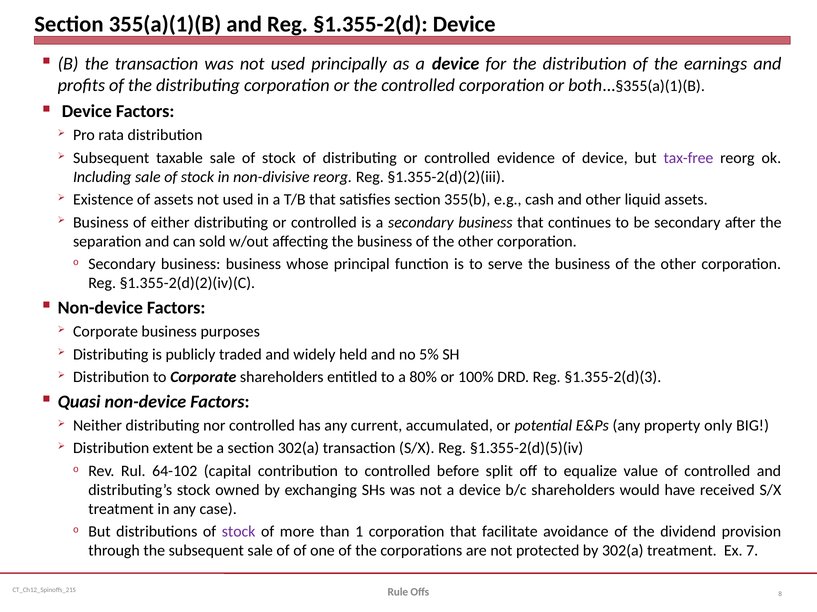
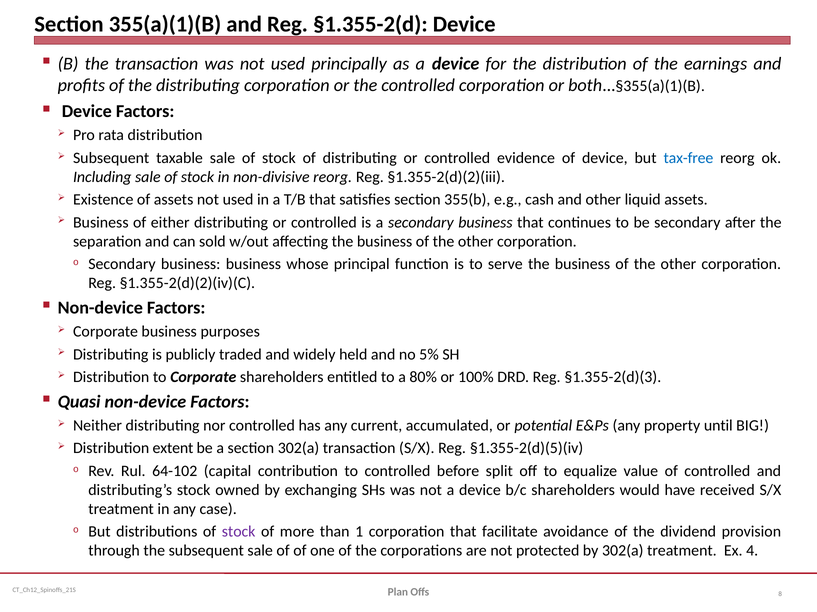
tax-free colour: purple -> blue
only: only -> until
7: 7 -> 4
Rule: Rule -> Plan
